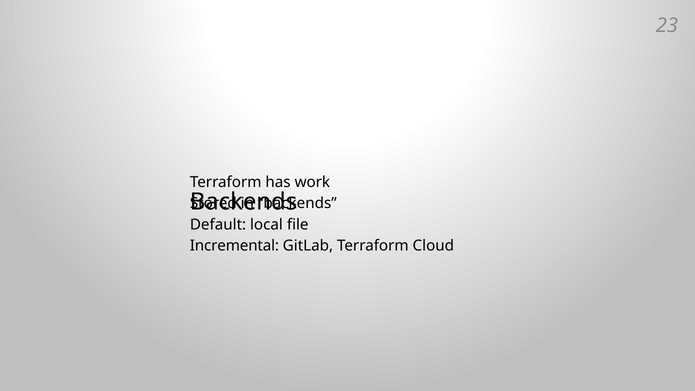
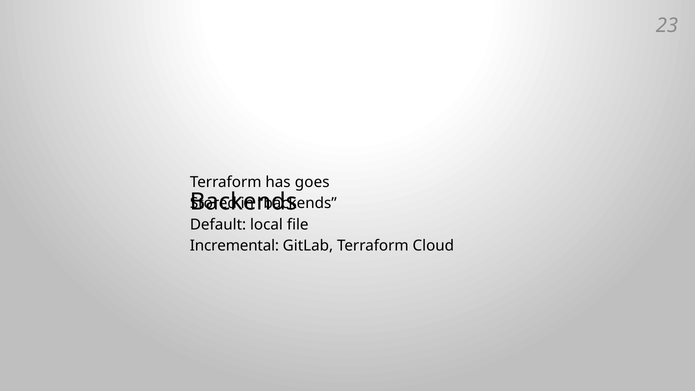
work: work -> goes
